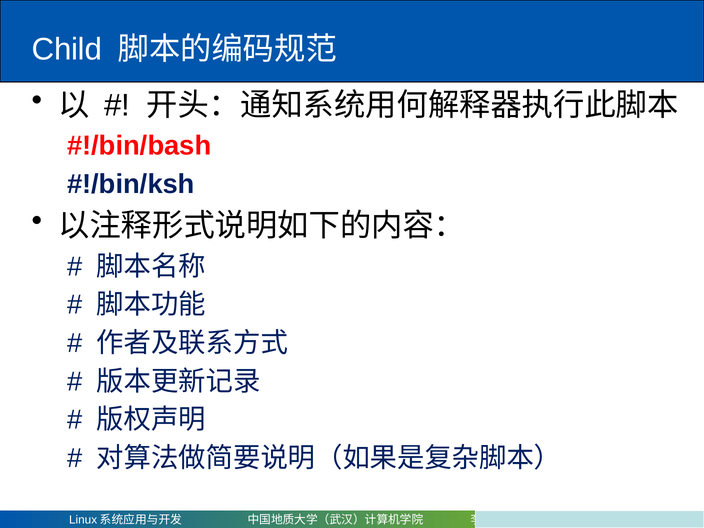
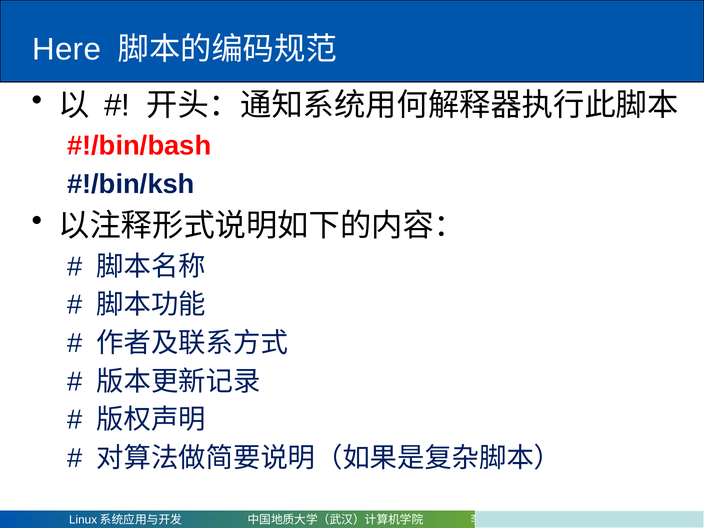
Child: Child -> Here
